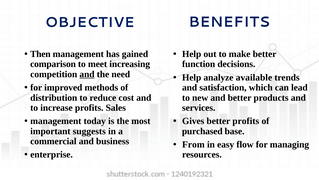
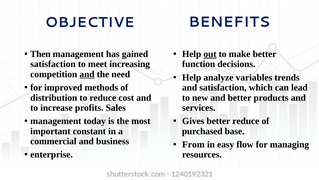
out underline: none -> present
comparison at (53, 64): comparison -> satisfaction
available: available -> variables
better profits: profits -> reduce
suggests: suggests -> constant
